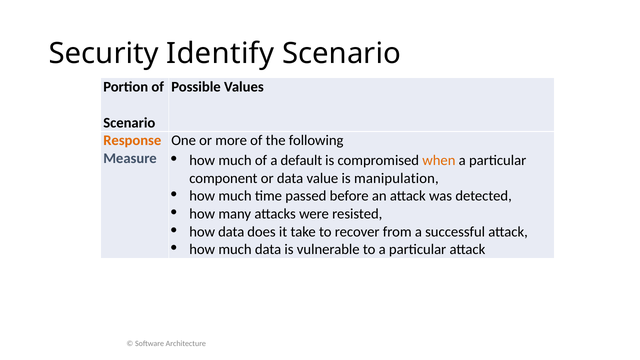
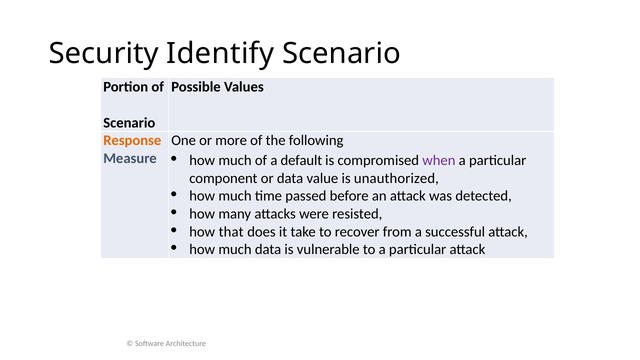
when colour: orange -> purple
manipulation: manipulation -> unauthorized
how data: data -> that
